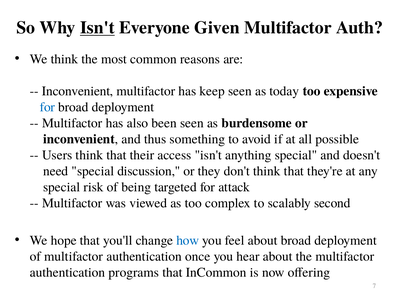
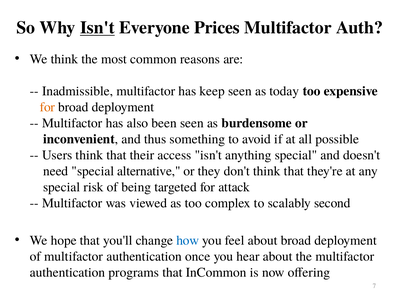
Given: Given -> Prices
Inconvenient at (78, 91): Inconvenient -> Inadmissible
for at (47, 107) colour: blue -> orange
discussion: discussion -> alternative
